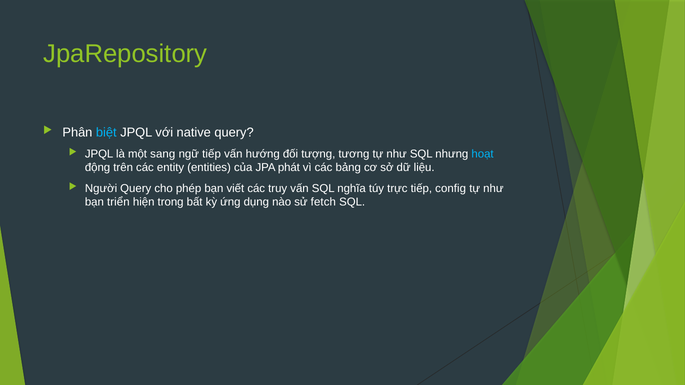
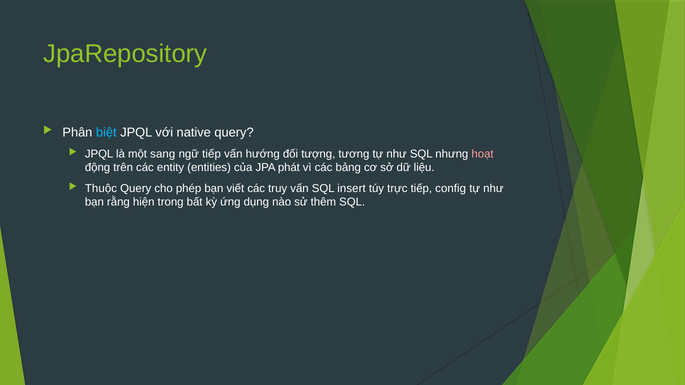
hoạt colour: light blue -> pink
Người: Người -> Thuộc
nghĩa: nghĩa -> insert
triển: triển -> rằng
fetch: fetch -> thêm
